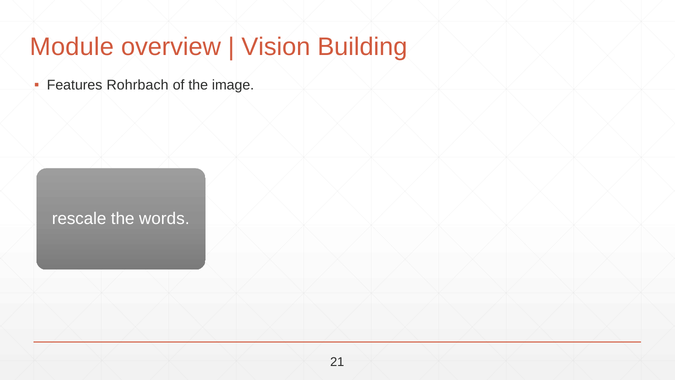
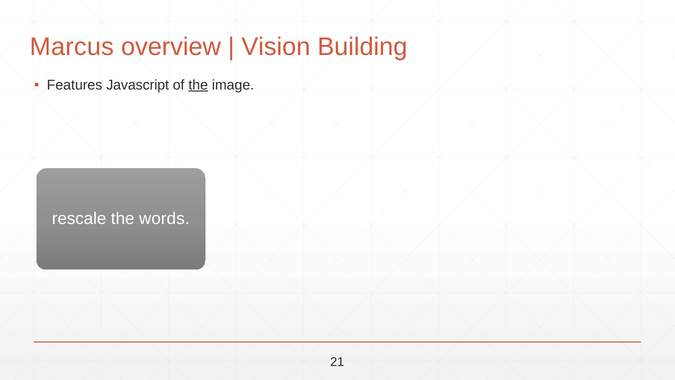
Module: Module -> Marcus
Rohrbach: Rohrbach -> Javascript
the at (198, 85) underline: none -> present
